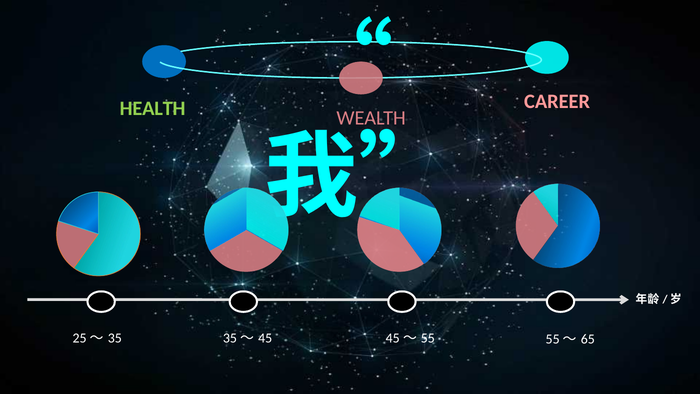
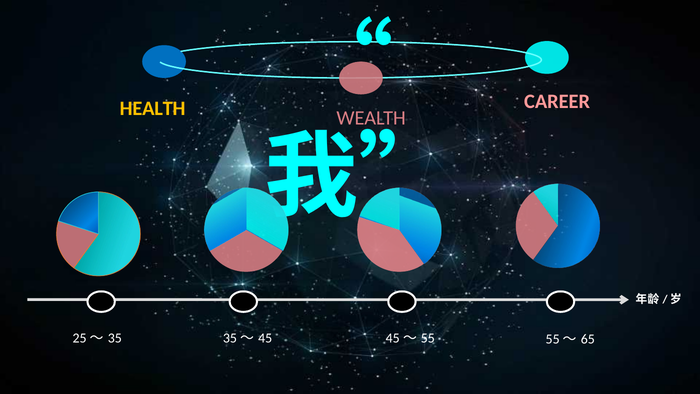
HEALTH colour: light green -> yellow
